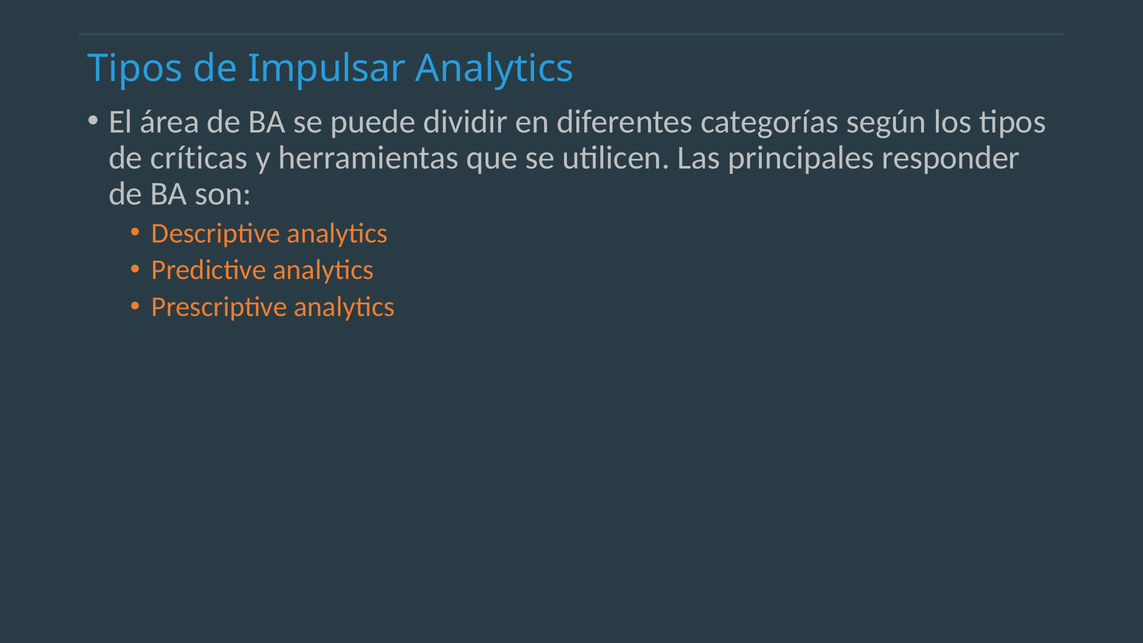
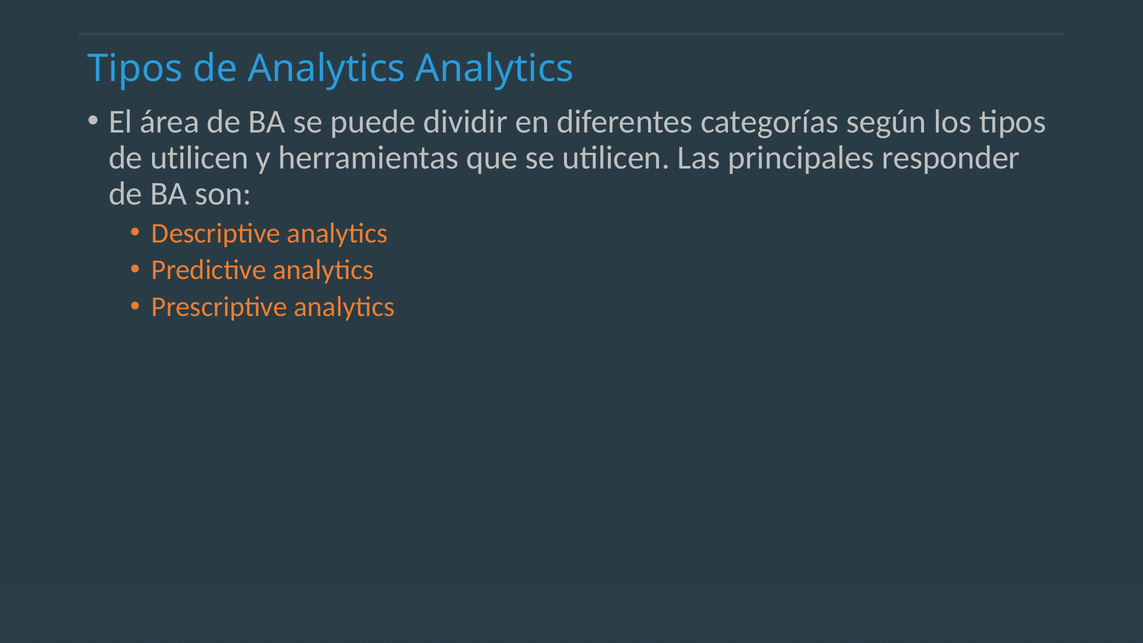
de Impulsar: Impulsar -> Analytics
de críticas: críticas -> utilicen
